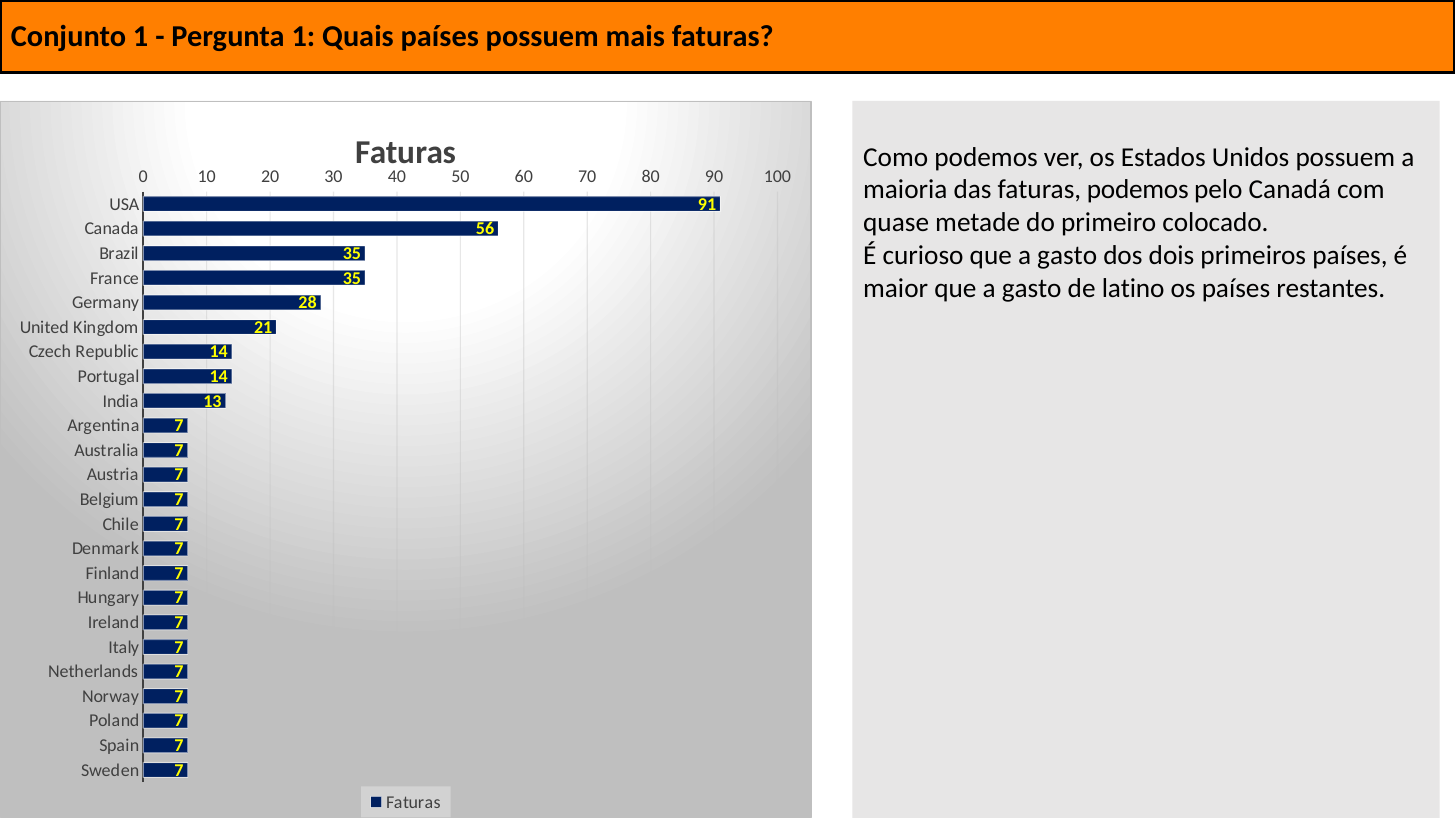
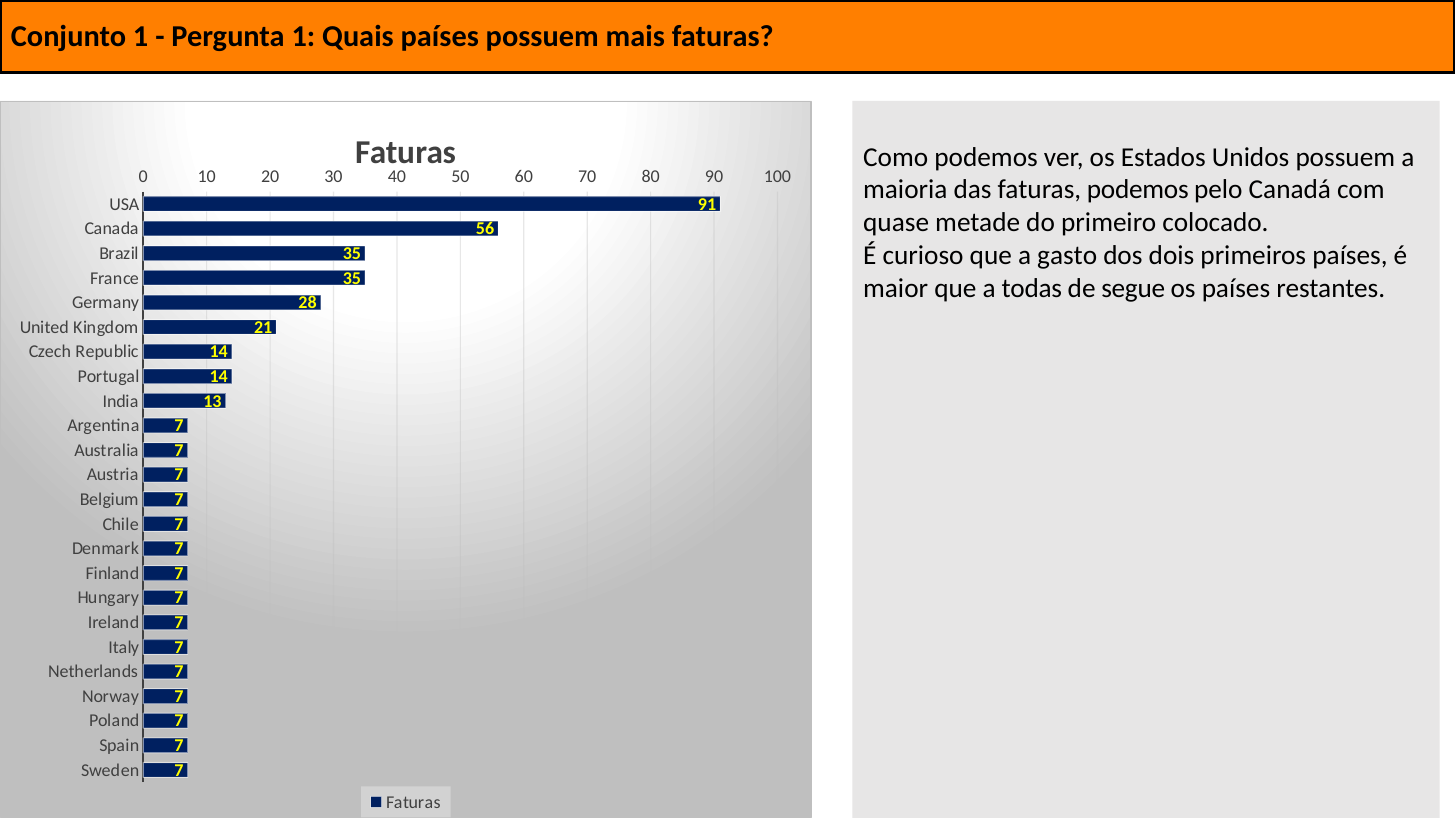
gasto at (1032, 288): gasto -> todas
latino: latino -> segue
